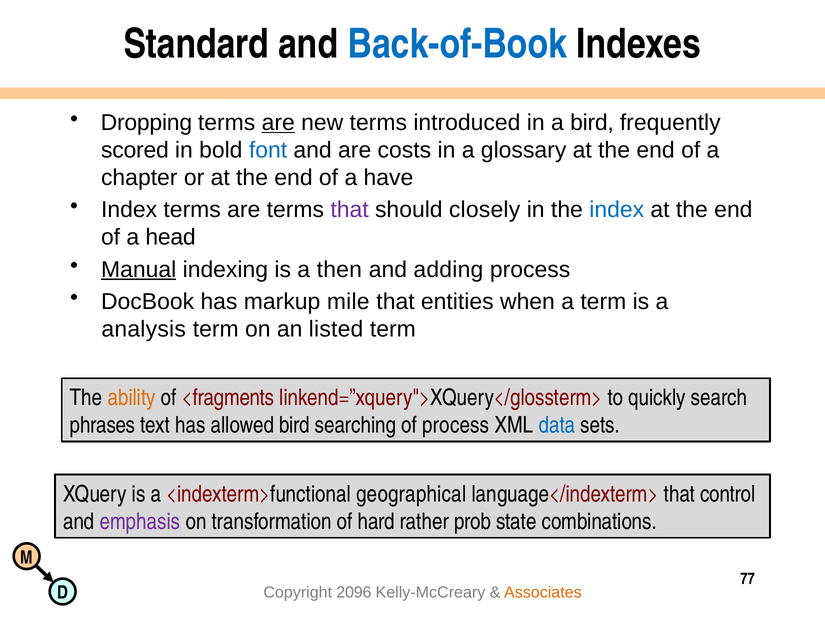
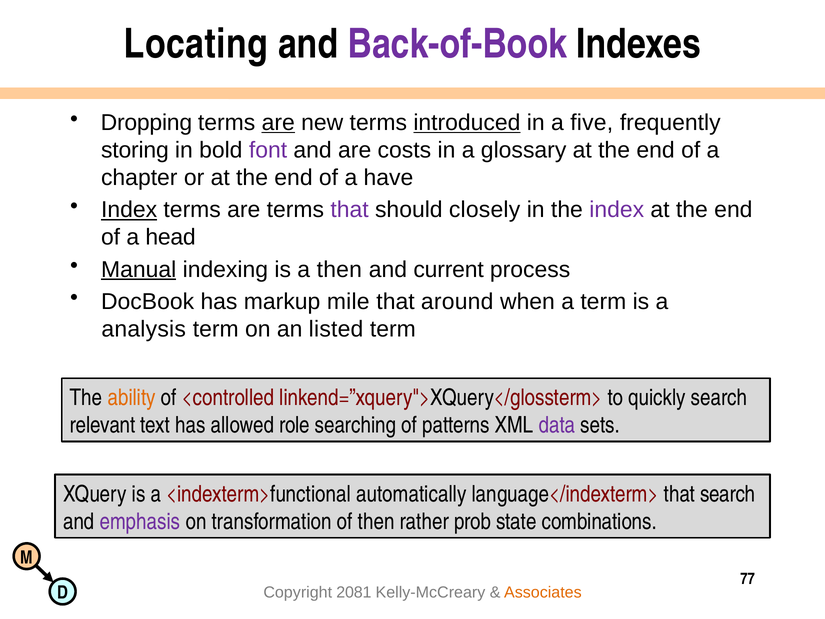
Standard: Standard -> Locating
Back-of-Book colour: blue -> purple
introduced underline: none -> present
a bird: bird -> five
scored: scored -> storing
font colour: blue -> purple
Index at (129, 210) underline: none -> present
index at (617, 210) colour: blue -> purple
adding: adding -> current
entities: entities -> around
<fragments: <fragments -> <controlled
phrases: phrases -> relevant
allowed bird: bird -> role
of process: process -> patterns
data colour: blue -> purple
geographical: geographical -> automatically
that control: control -> search
of hard: hard -> then
2096: 2096 -> 2081
